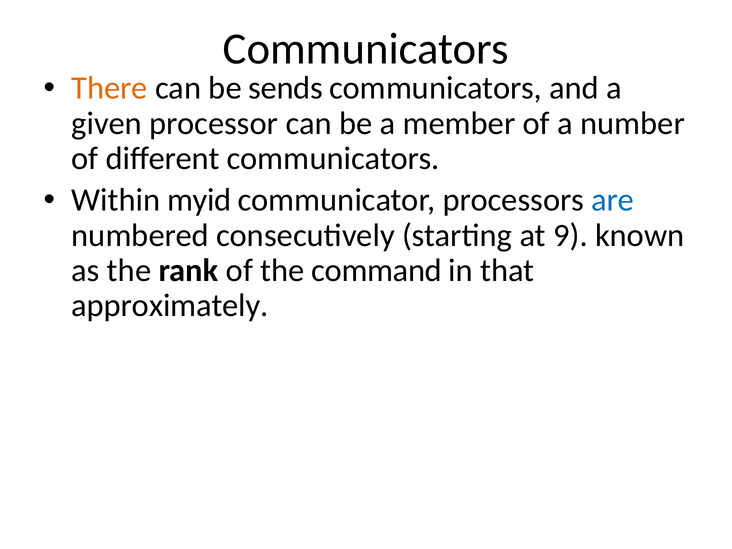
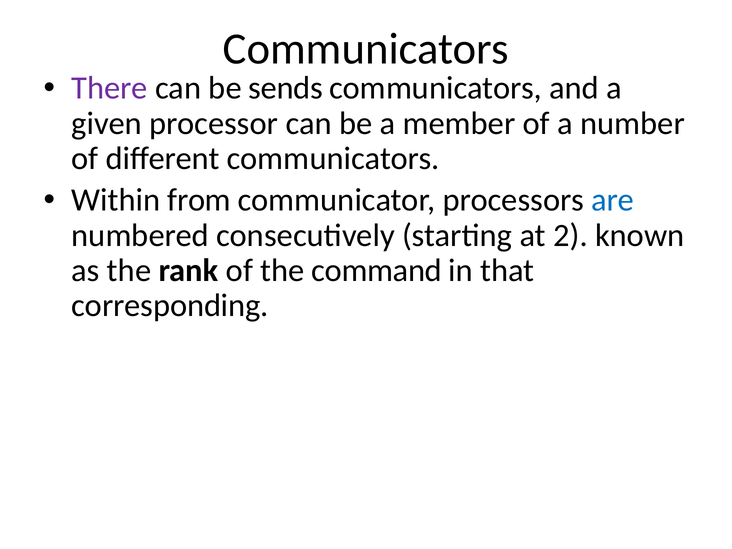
There colour: orange -> purple
myid: myid -> from
9: 9 -> 2
approximately: approximately -> corresponding
